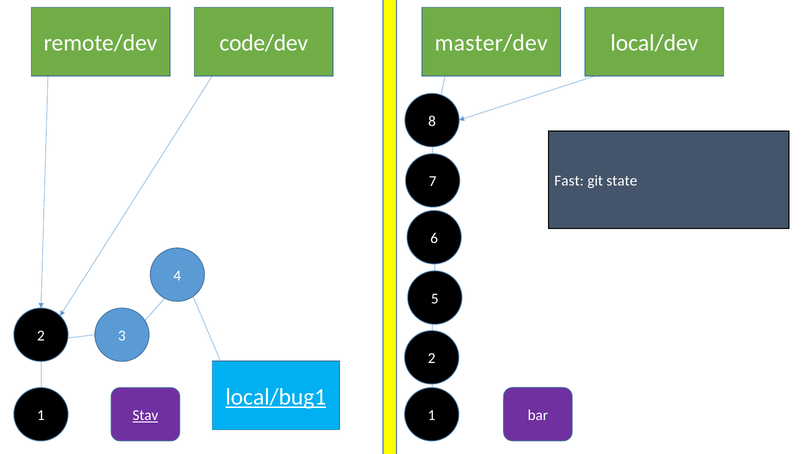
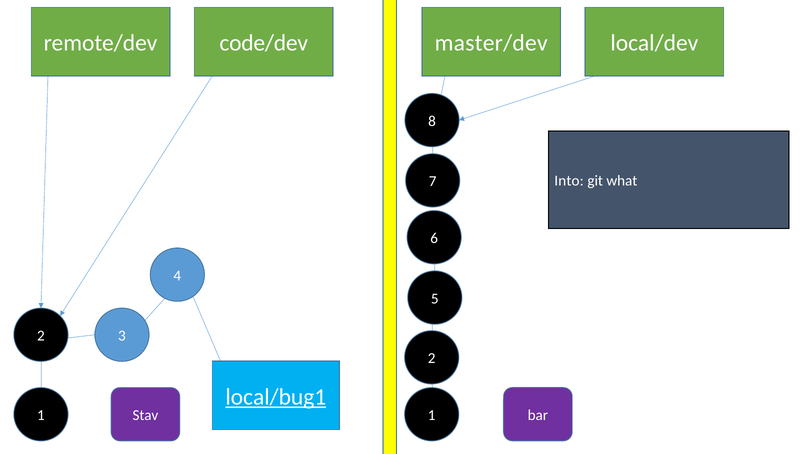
Fast: Fast -> Into
state: state -> what
Stav underline: present -> none
